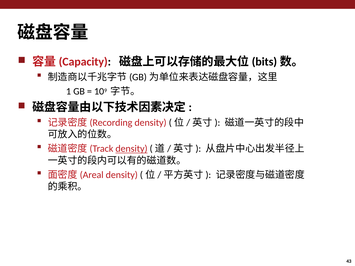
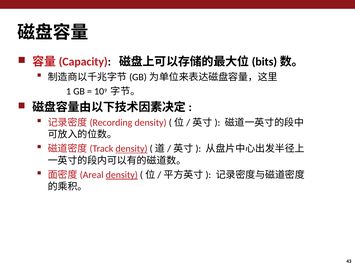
density at (122, 175) underline: none -> present
